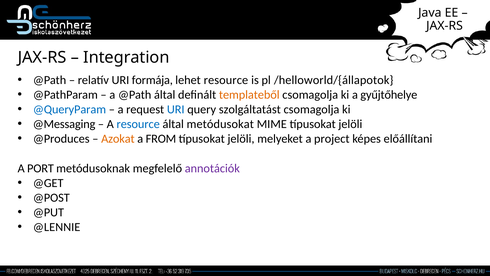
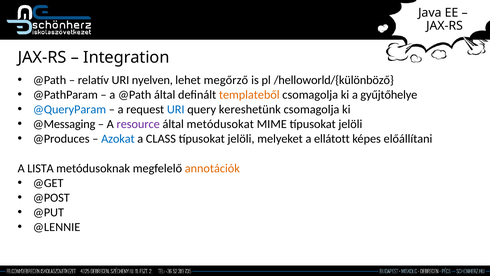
formája: formája -> nyelven
lehet resource: resource -> megőrző
/helloworld/{állapotok: /helloworld/{állapotok -> /helloworld/{különböző
szolgáltatást: szolgáltatást -> kereshetünk
resource at (138, 124) colour: blue -> purple
Azokat colour: orange -> blue
FROM: FROM -> CLASS
project: project -> ellátott
PORT: PORT -> LISTA
annotációk colour: purple -> orange
